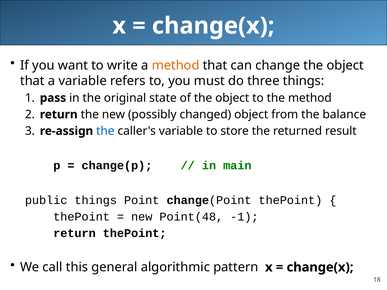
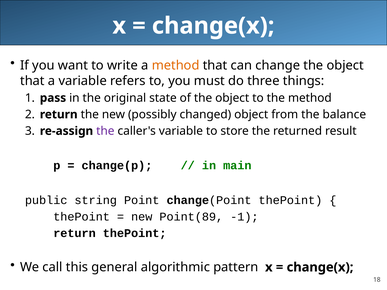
the at (105, 131) colour: blue -> purple
public things: things -> string
Point(48: Point(48 -> Point(89
